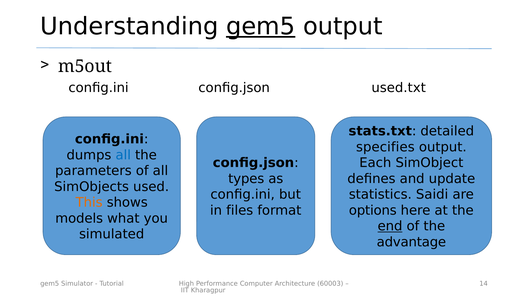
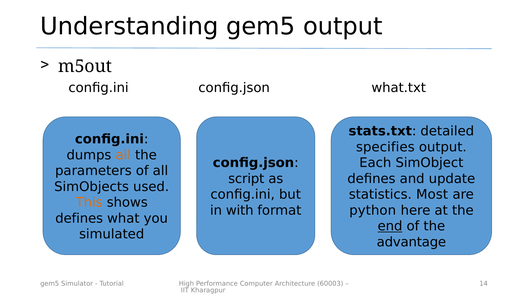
gem5 at (261, 26) underline: present -> none
used.txt: used.txt -> what.txt
all at (123, 155) colour: blue -> orange
types: types -> script
Saidi: Saidi -> Most
files: files -> with
options: options -> python
models at (79, 218): models -> defines
